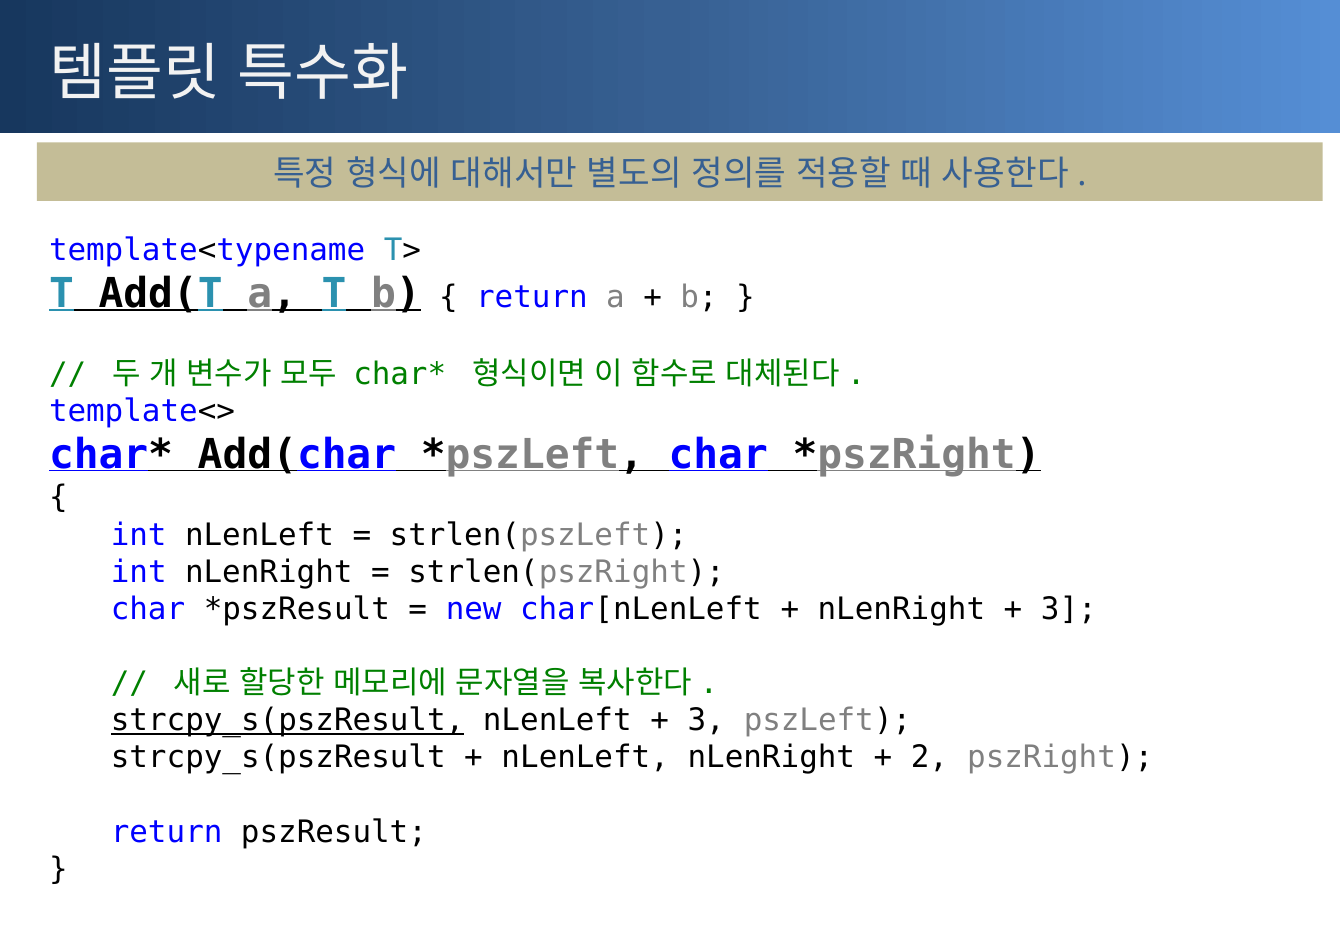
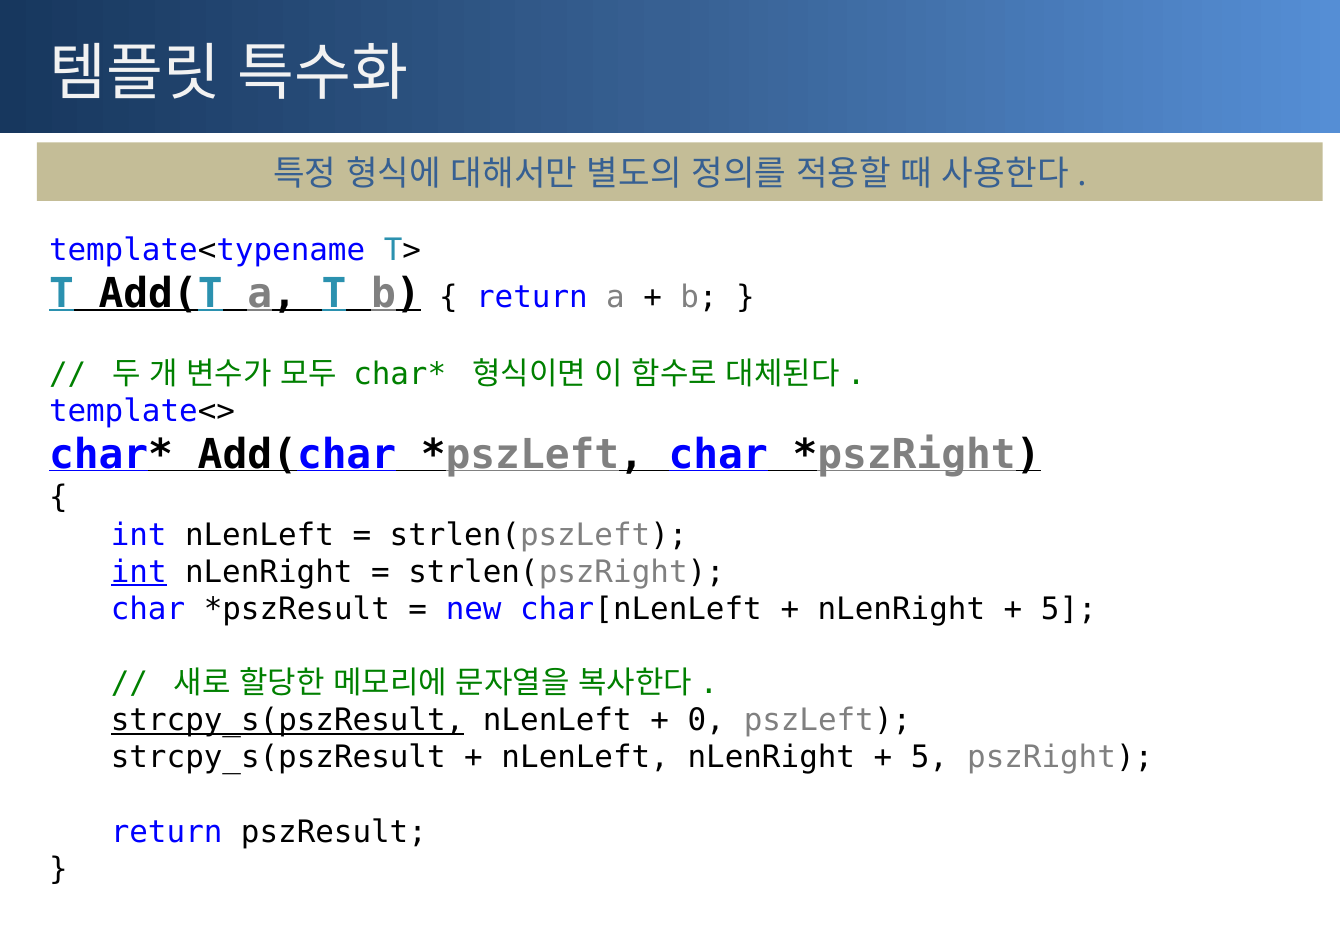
int at (139, 572) underline: none -> present
3 at (1069, 609): 3 -> 5
3 at (706, 720): 3 -> 0
2 at (929, 757): 2 -> 5
